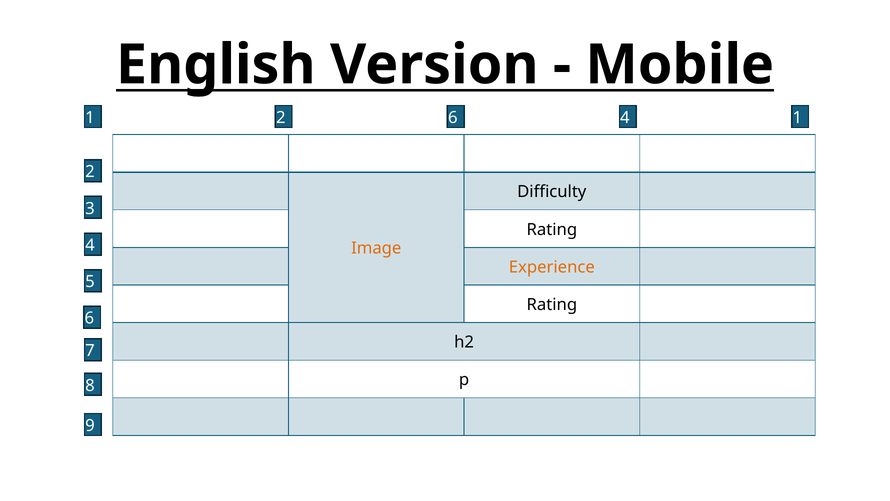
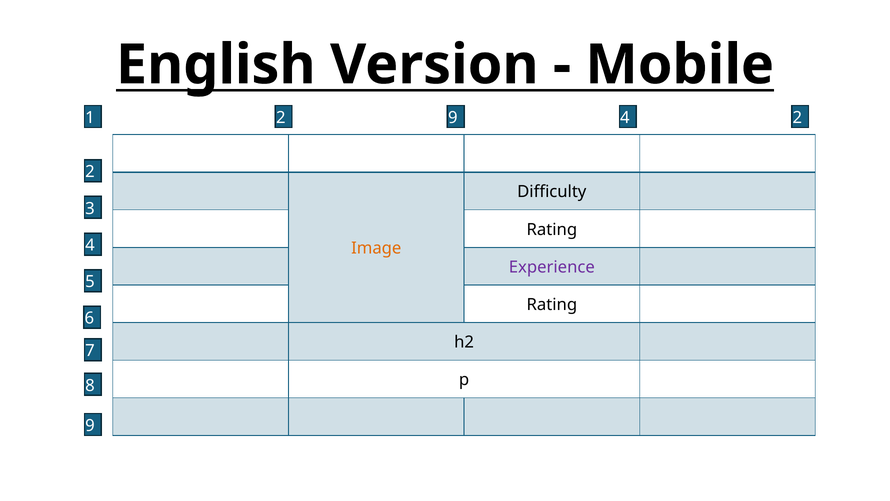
2 6: 6 -> 9
4 1: 1 -> 2
Experience colour: orange -> purple
